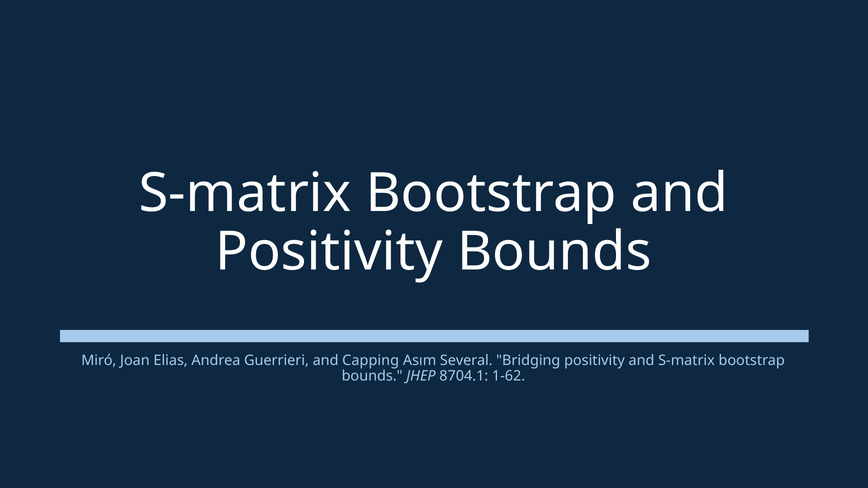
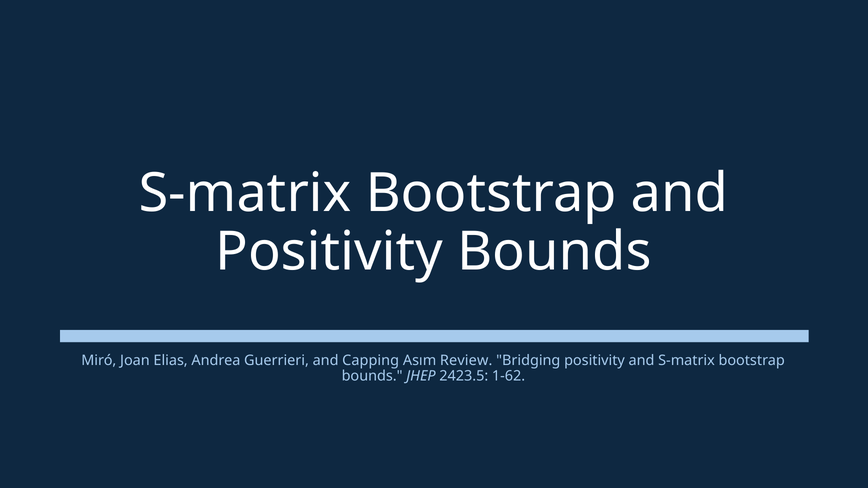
Several: Several -> Review
8704.1: 8704.1 -> 2423.5
